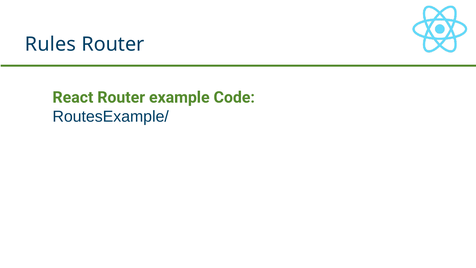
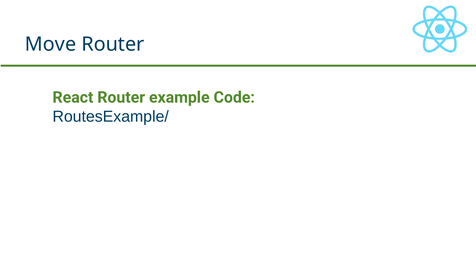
Rules: Rules -> Move
